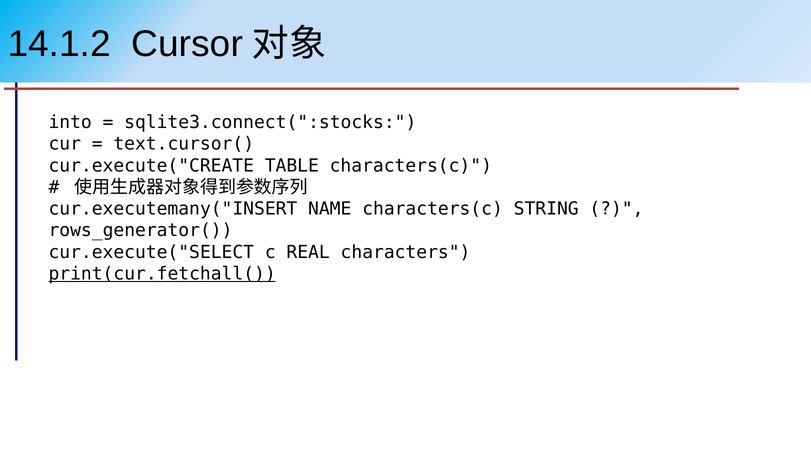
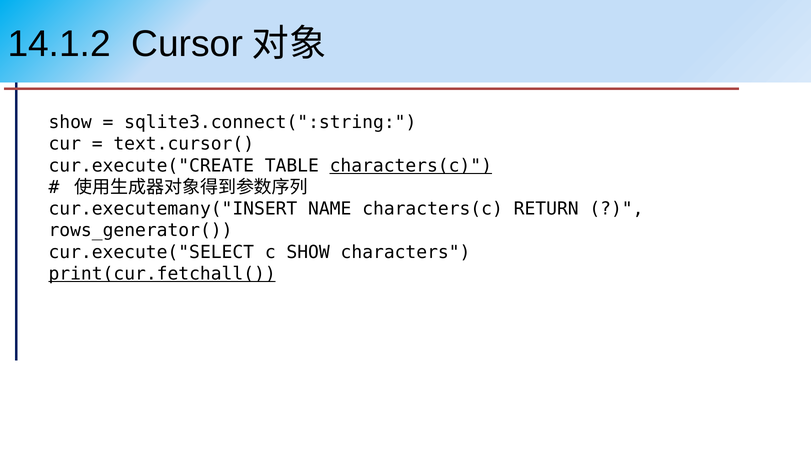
into at (70, 123): into -> show
sqlite3.connect(":stocks: sqlite3.connect(":stocks -> sqlite3.connect(":string
characters(c at (411, 166) underline: none -> present
STRING: STRING -> RETURN
c REAL: REAL -> SHOW
